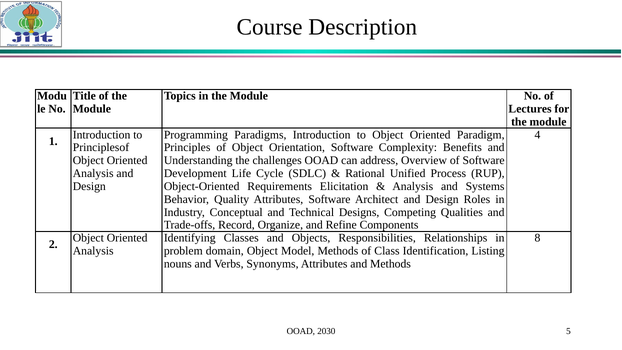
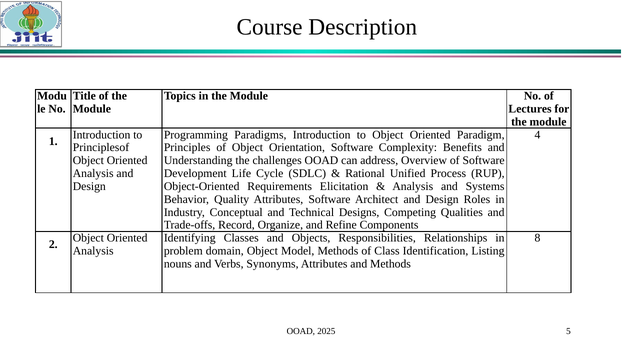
2030: 2030 -> 2025
